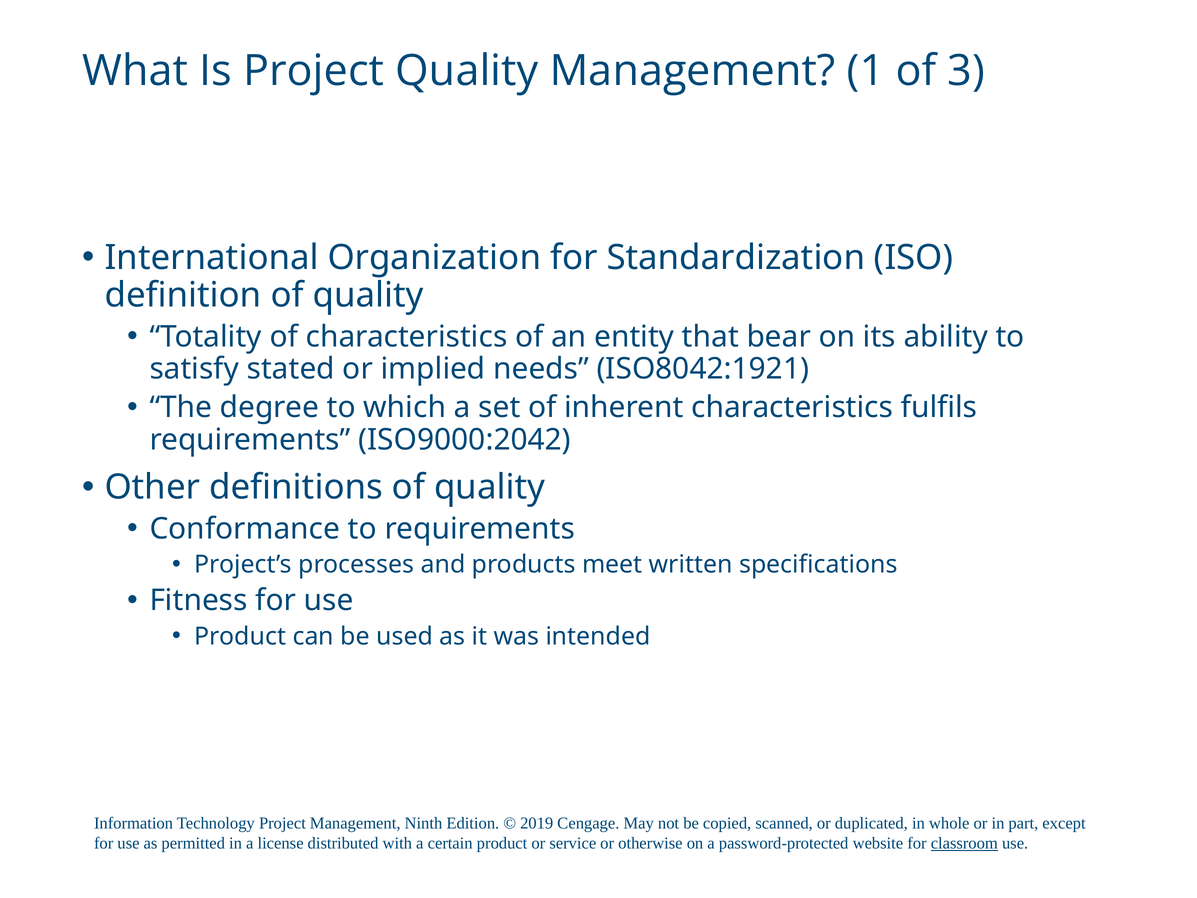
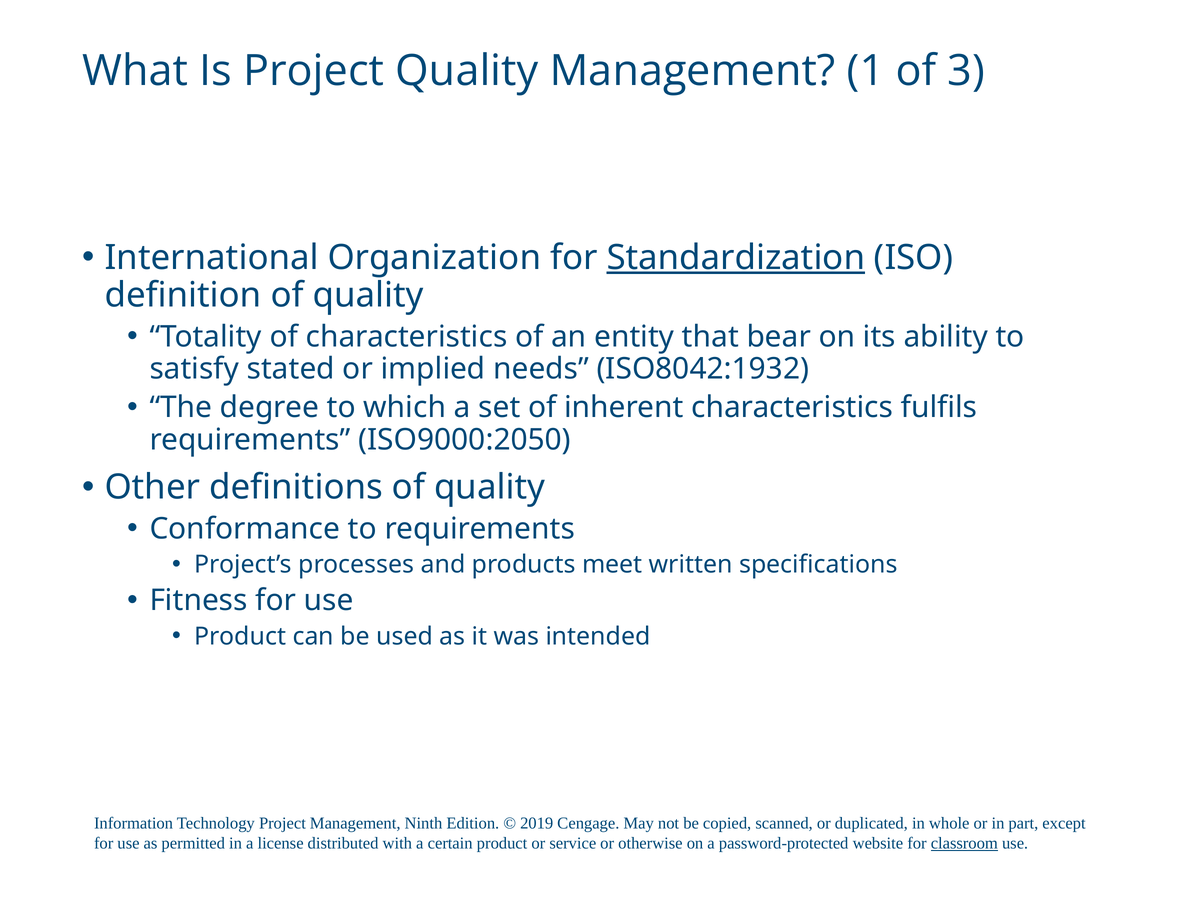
Standardization underline: none -> present
ISO8042:1921: ISO8042:1921 -> ISO8042:1932
ISO9000:2042: ISO9000:2042 -> ISO9000:2050
